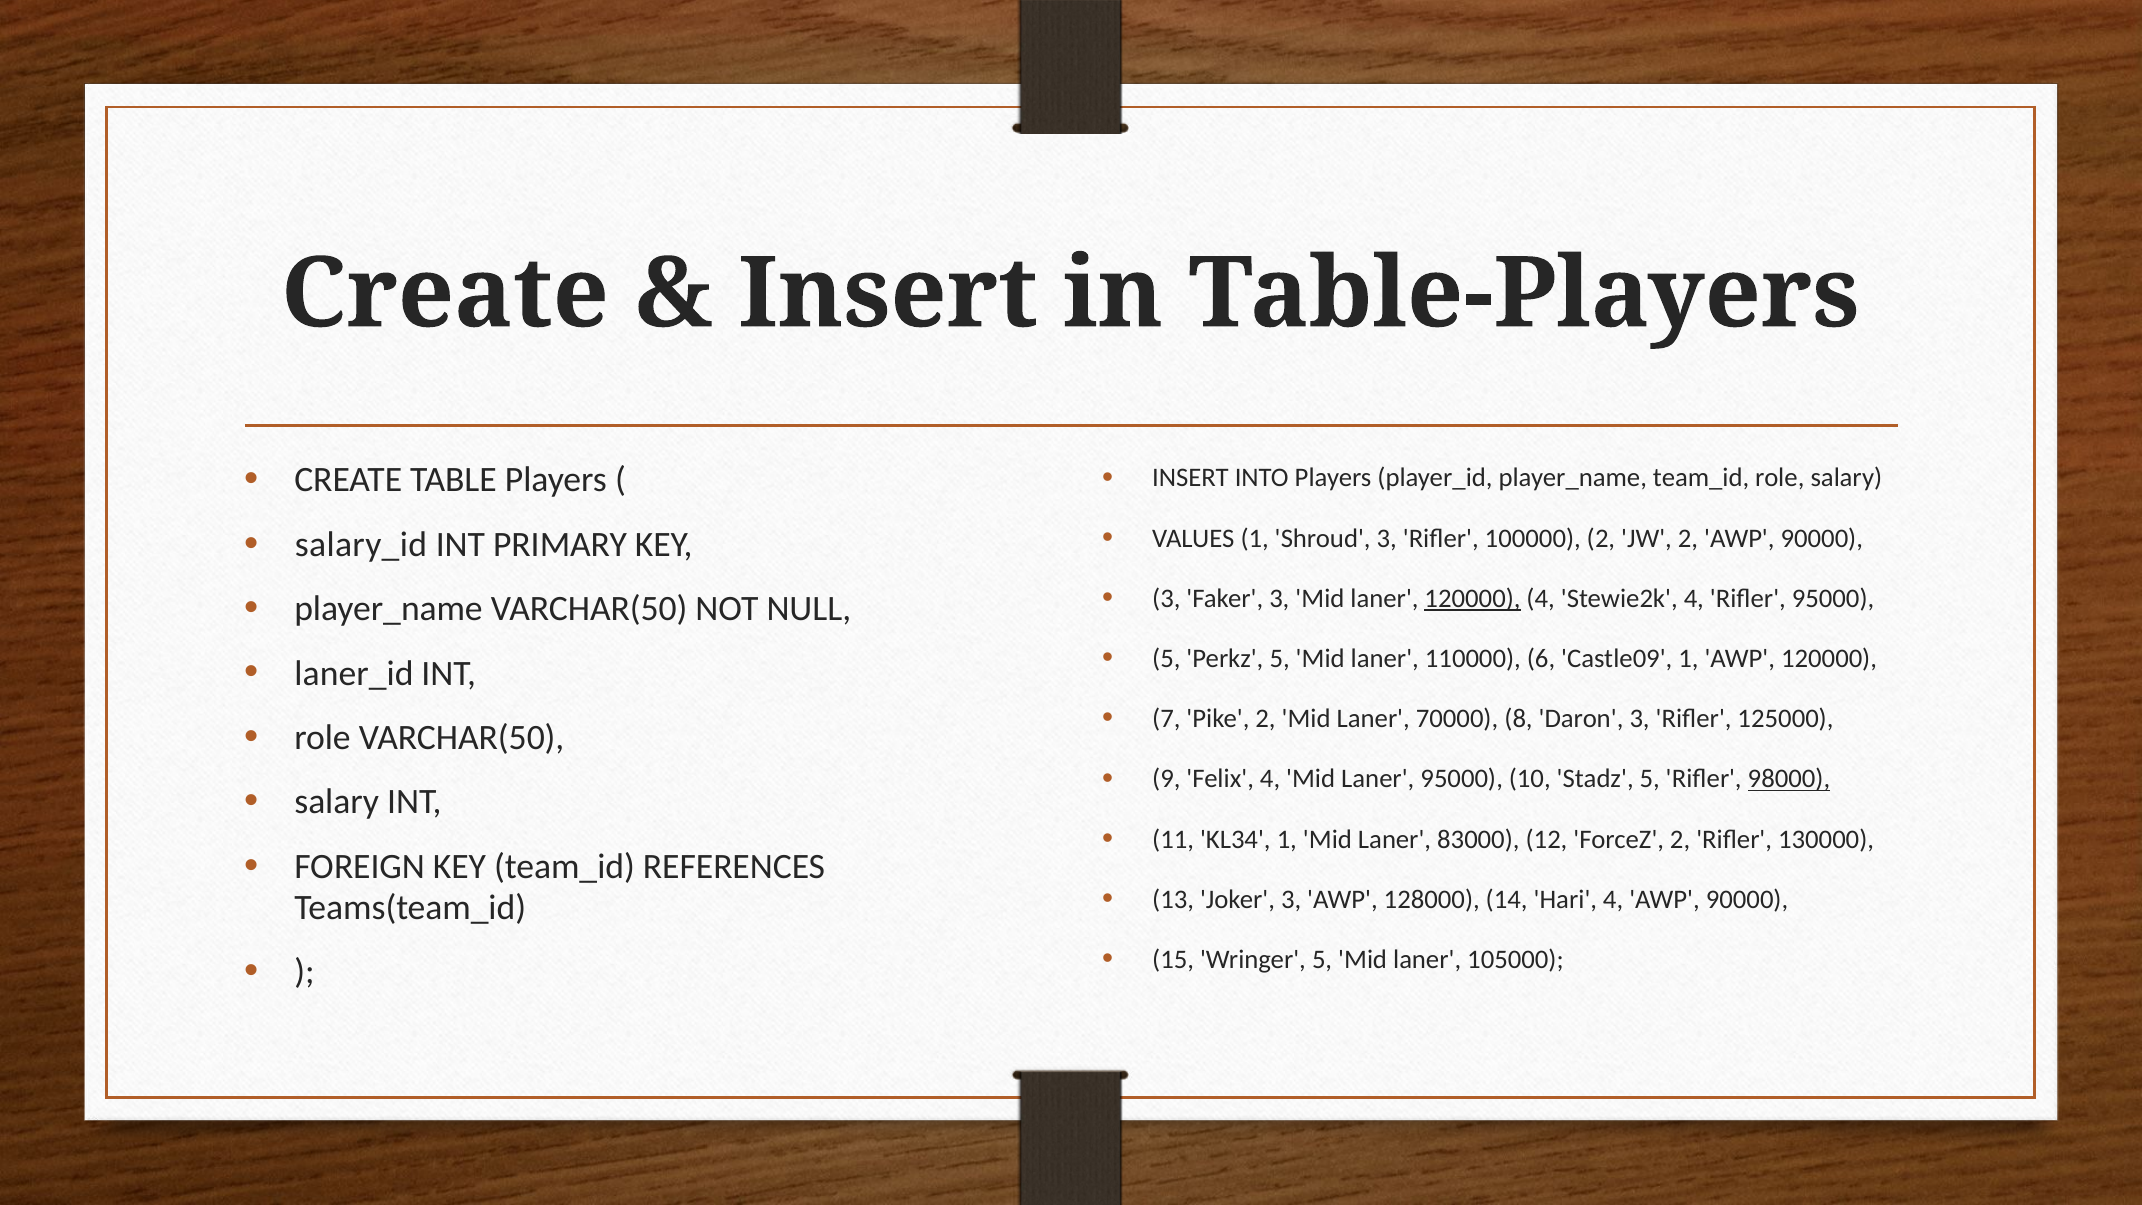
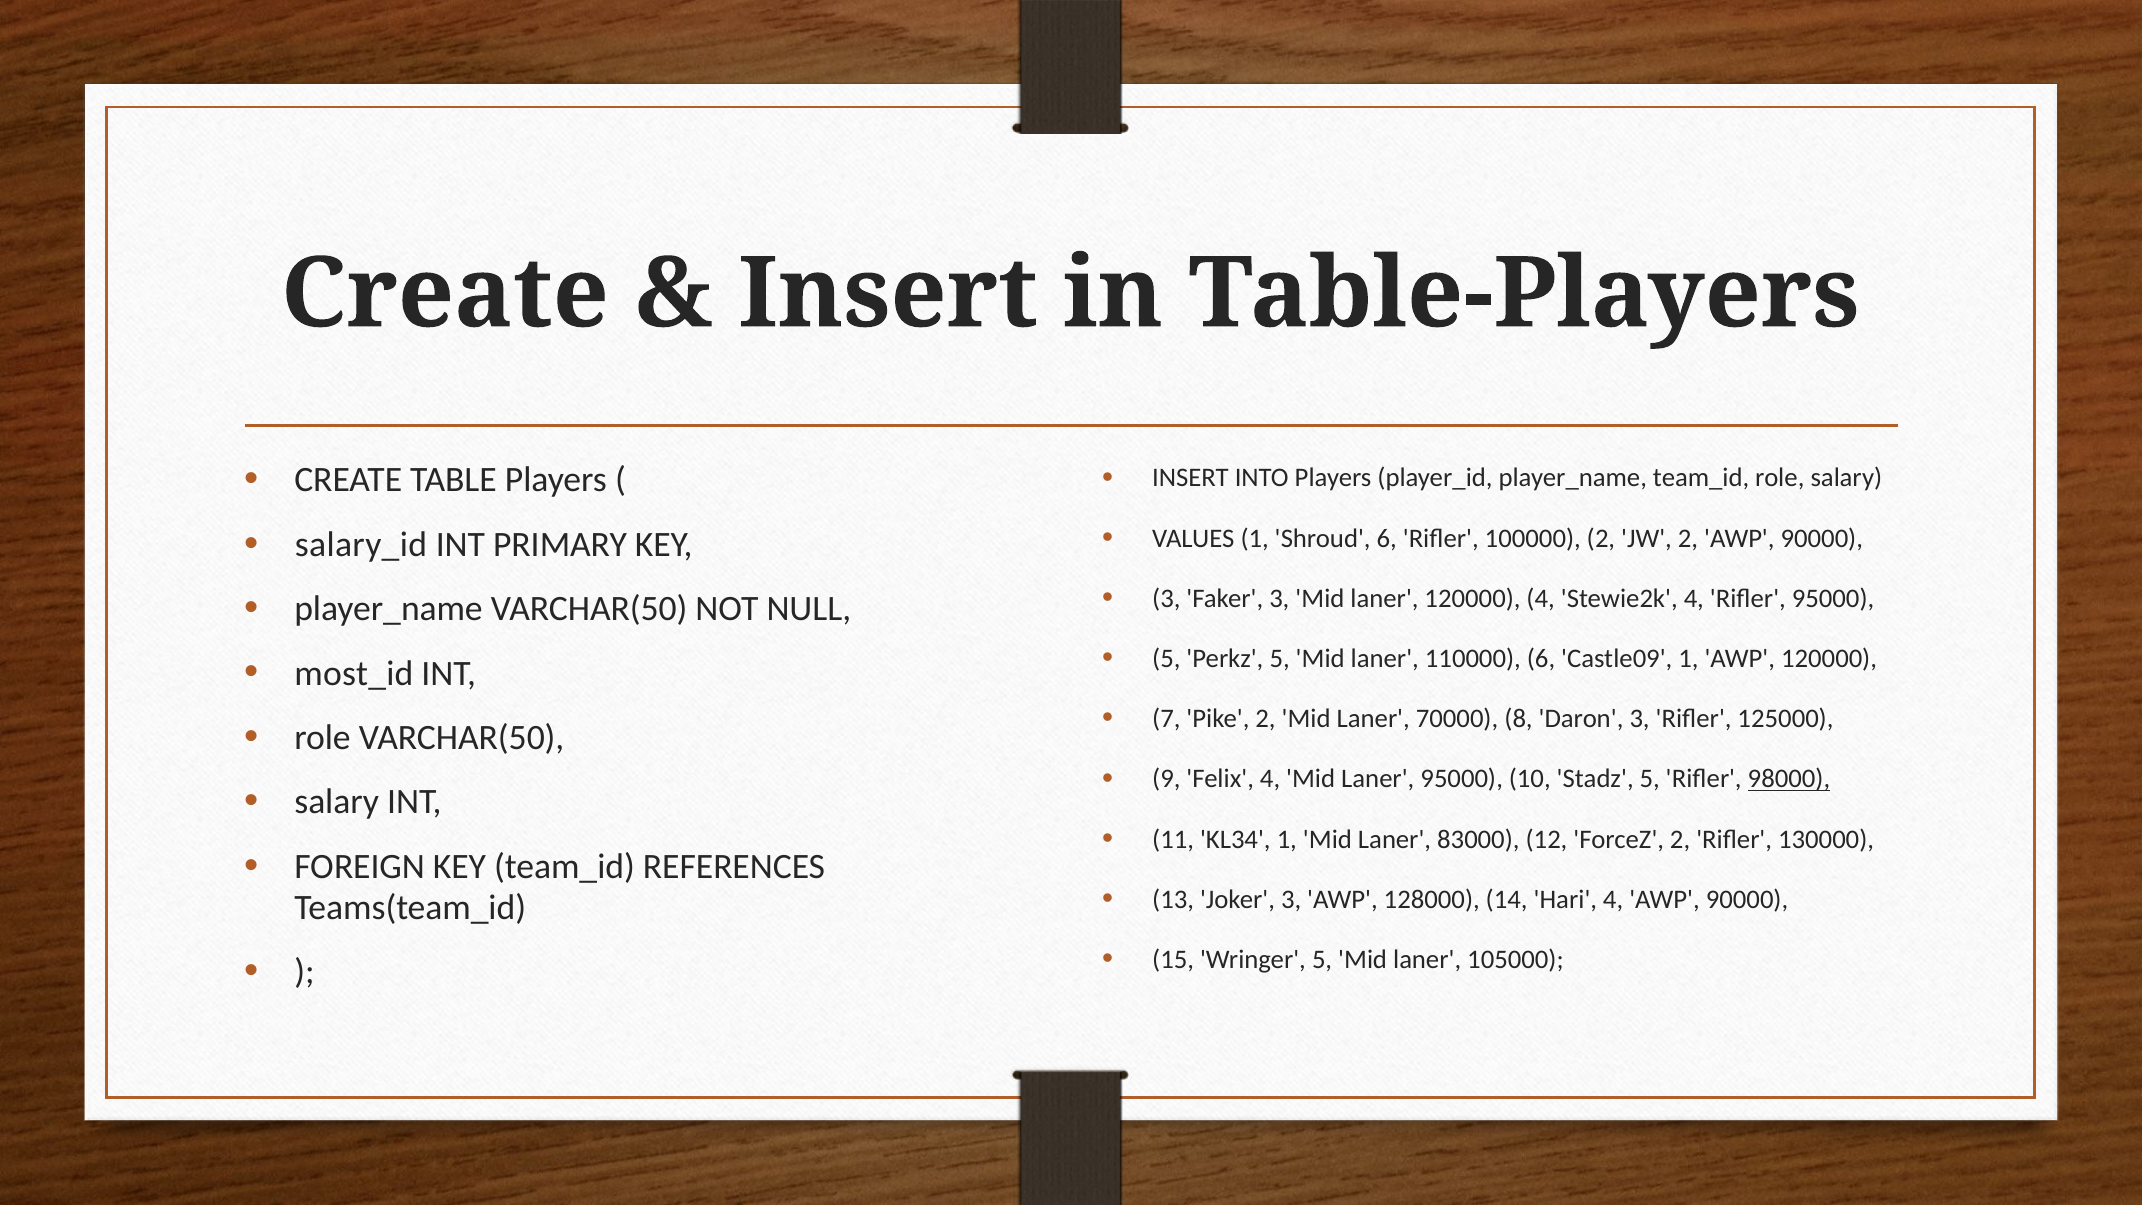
Shroud 3: 3 -> 6
120000 at (1473, 598) underline: present -> none
laner_id: laner_id -> most_id
